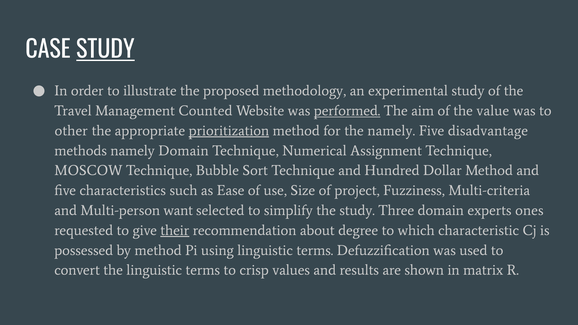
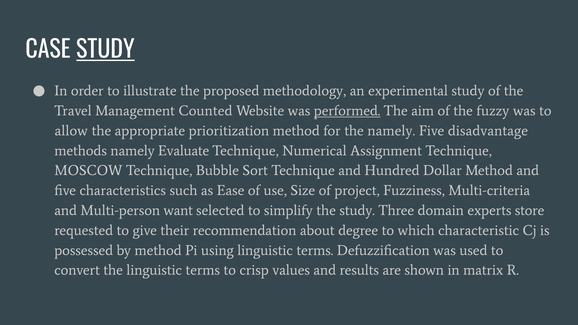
value: value -> fuzzy
other: other -> allow
prioritization underline: present -> none
namely Domain: Domain -> Evaluate
ones: ones -> store
their underline: present -> none
